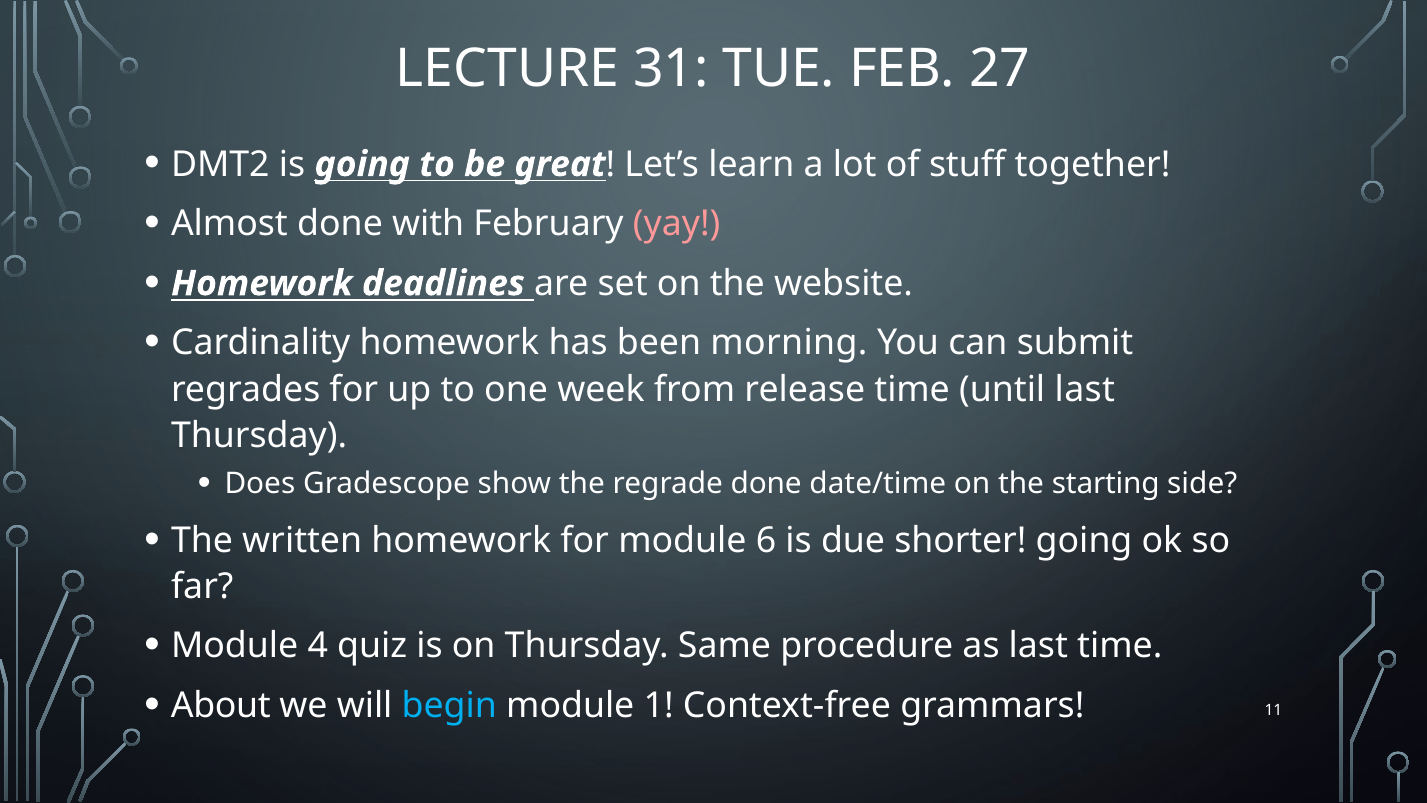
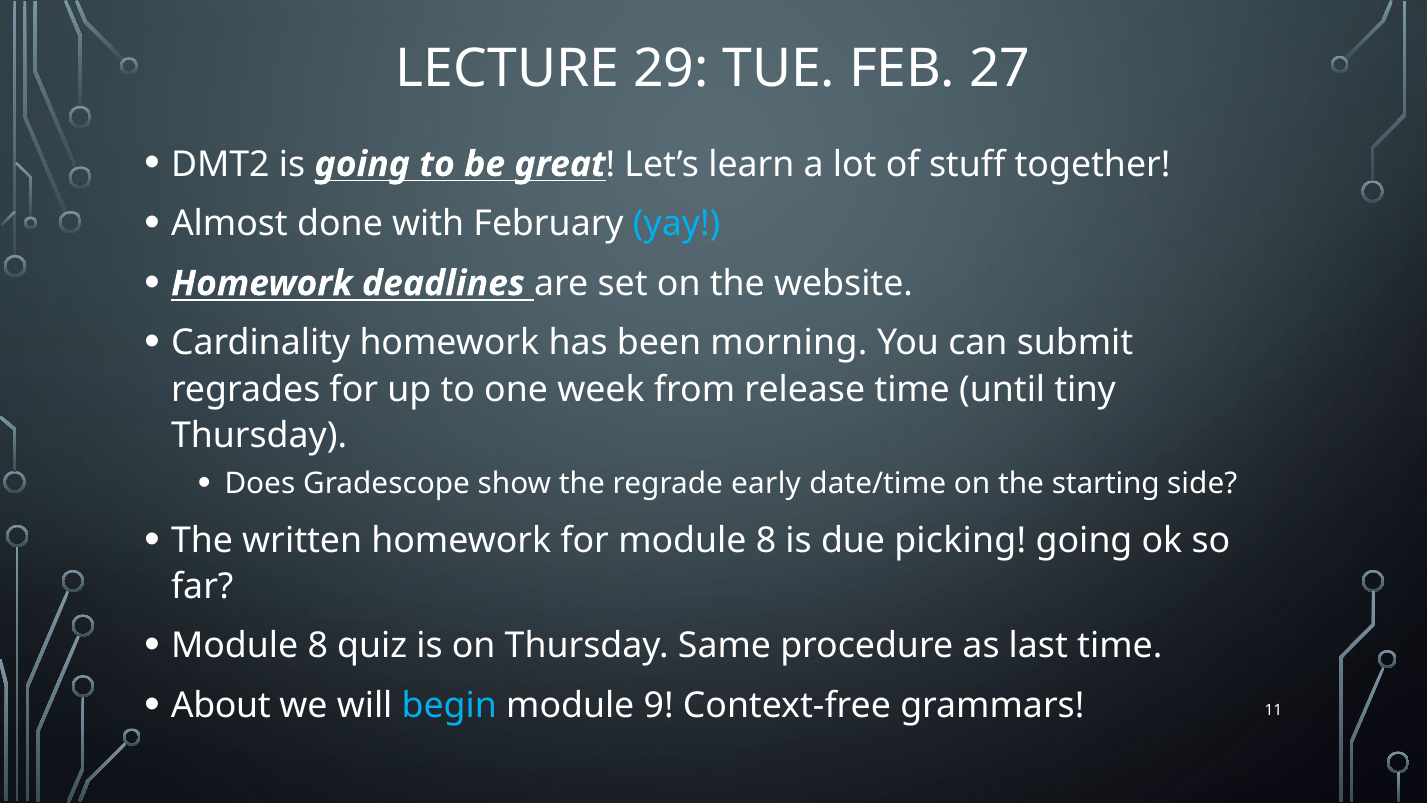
31: 31 -> 29
yay colour: pink -> light blue
until last: last -> tiny
regrade done: done -> early
for module 6: 6 -> 8
shorter: shorter -> picking
4 at (318, 646): 4 -> 8
1: 1 -> 9
